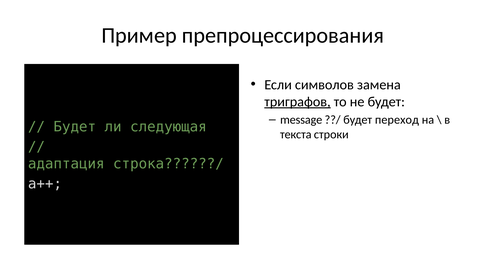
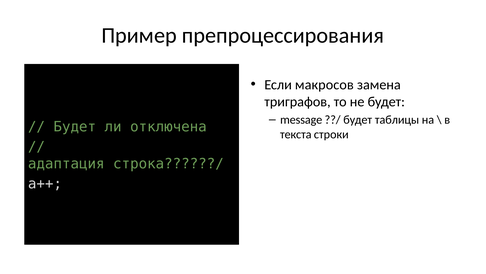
символов: символов -> макросов
триграфов underline: present -> none
переход: переход -> таблицы
следующая: следующая -> отключена
